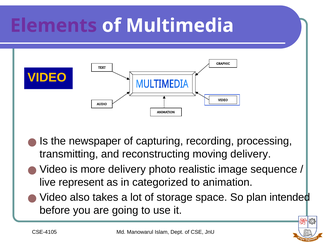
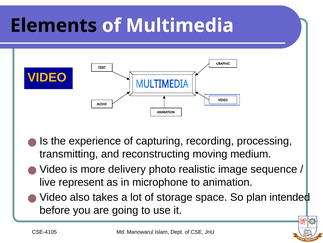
Elements colour: purple -> black
newspaper: newspaper -> experience
moving delivery: delivery -> medium
categorized: categorized -> microphone
